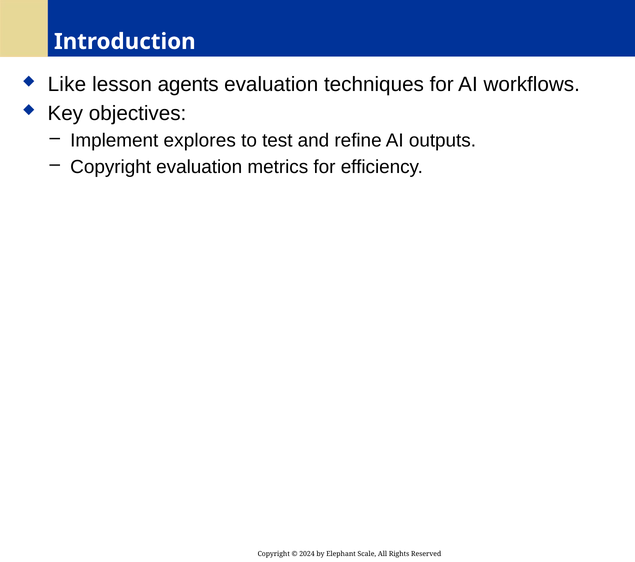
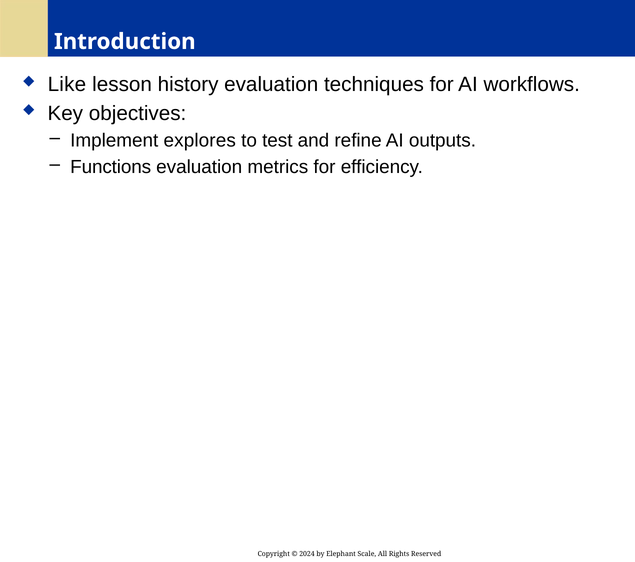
agents: agents -> history
Copyright at (111, 167): Copyright -> Functions
